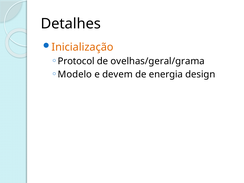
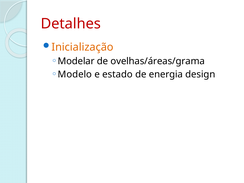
Detalhes colour: black -> red
Protocol: Protocol -> Modelar
ovelhas/geral/grama: ovelhas/geral/grama -> ovelhas/áreas/grama
devem: devem -> estado
